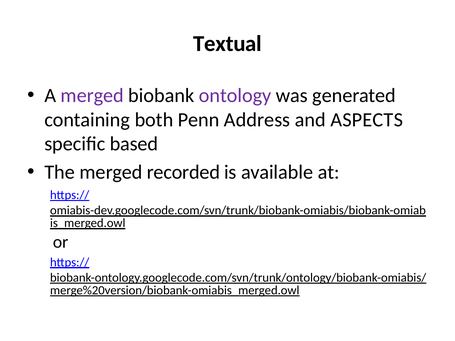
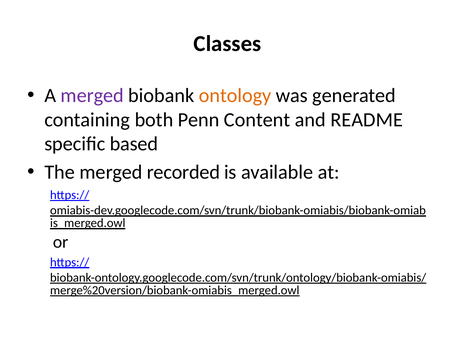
Textual: Textual -> Classes
ontology colour: purple -> orange
Address: Address -> Content
ASPECTS: ASPECTS -> README
